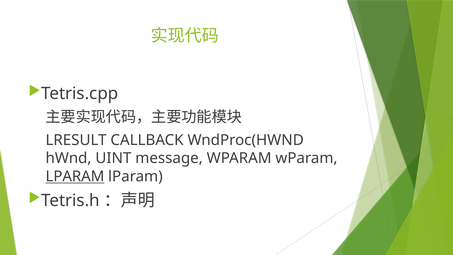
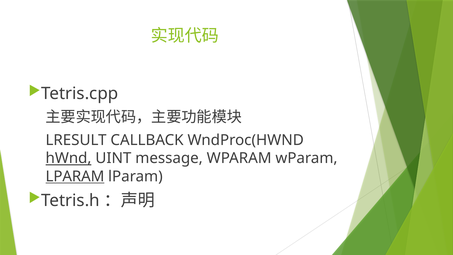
hWnd underline: none -> present
